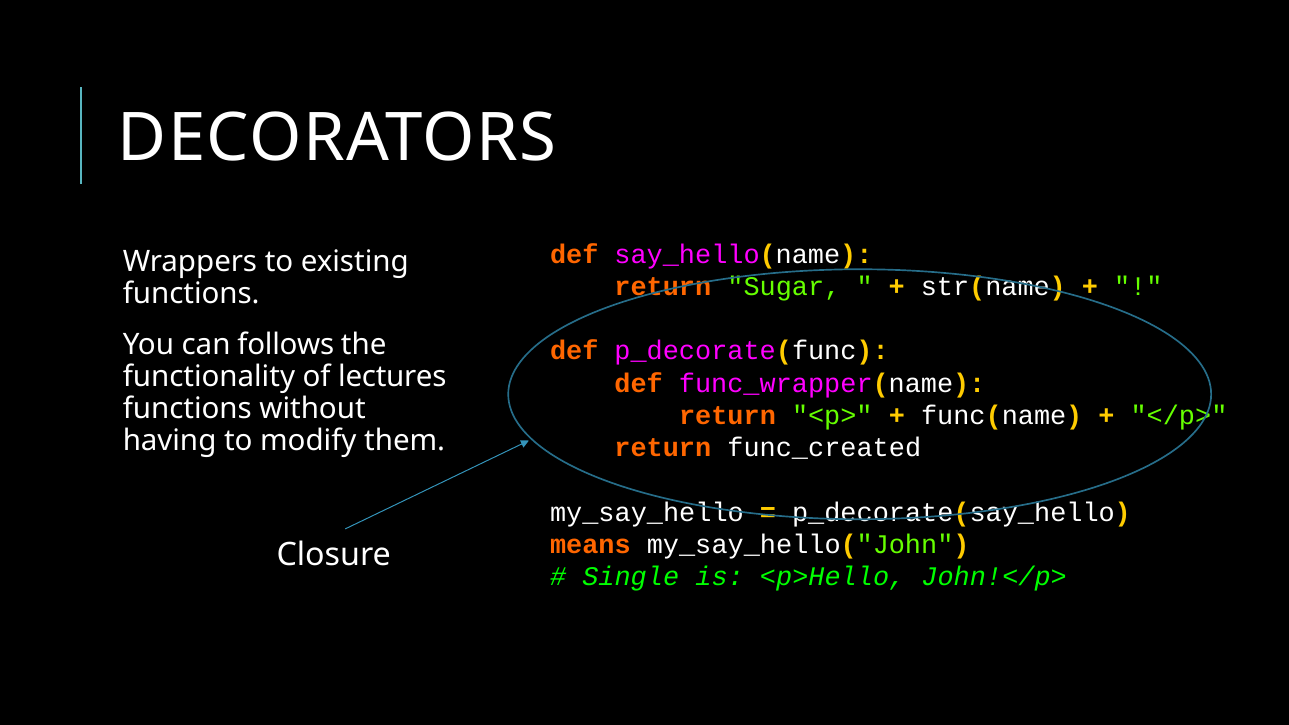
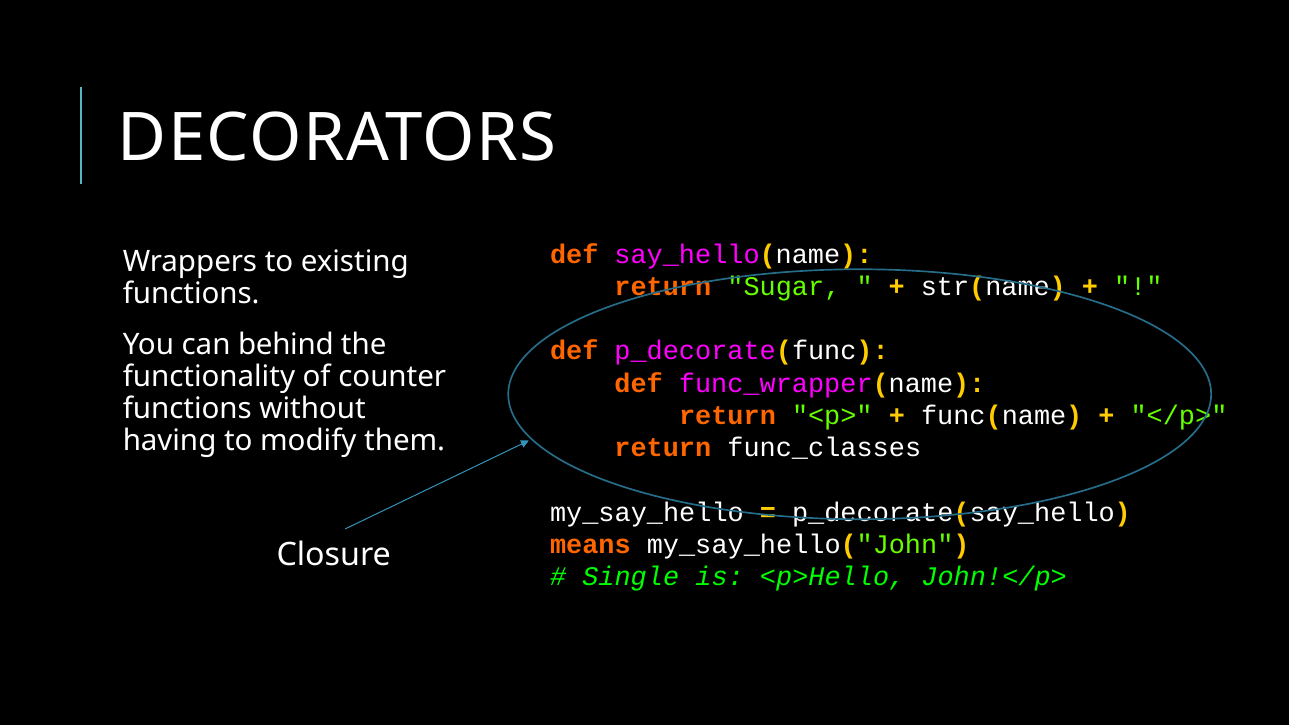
follows: follows -> behind
lectures: lectures -> counter
func_created: func_created -> func_classes
